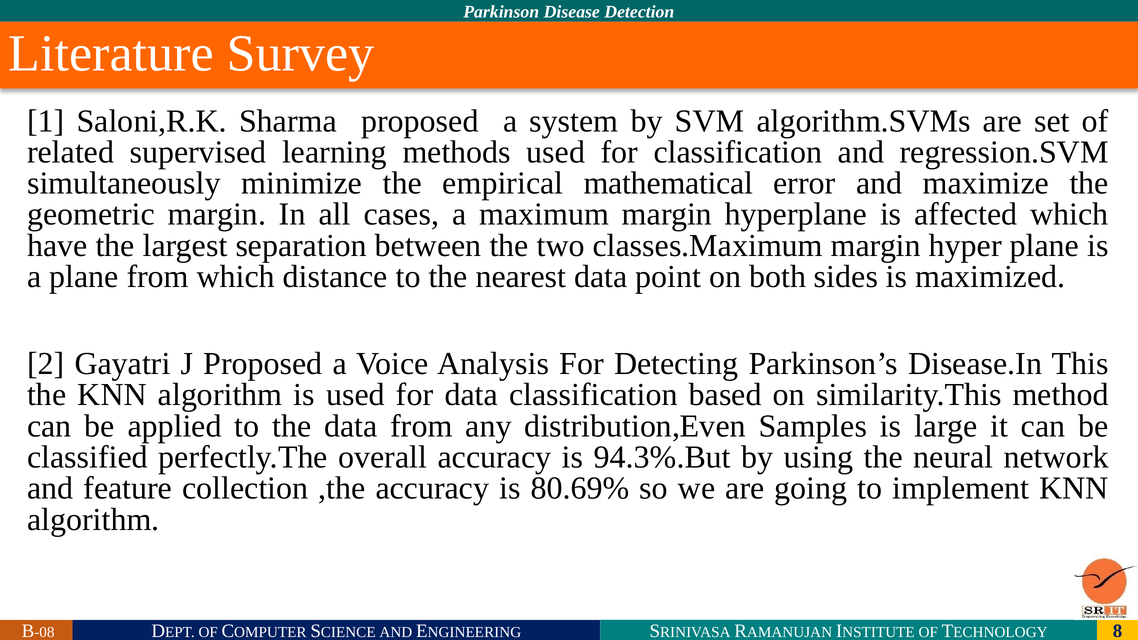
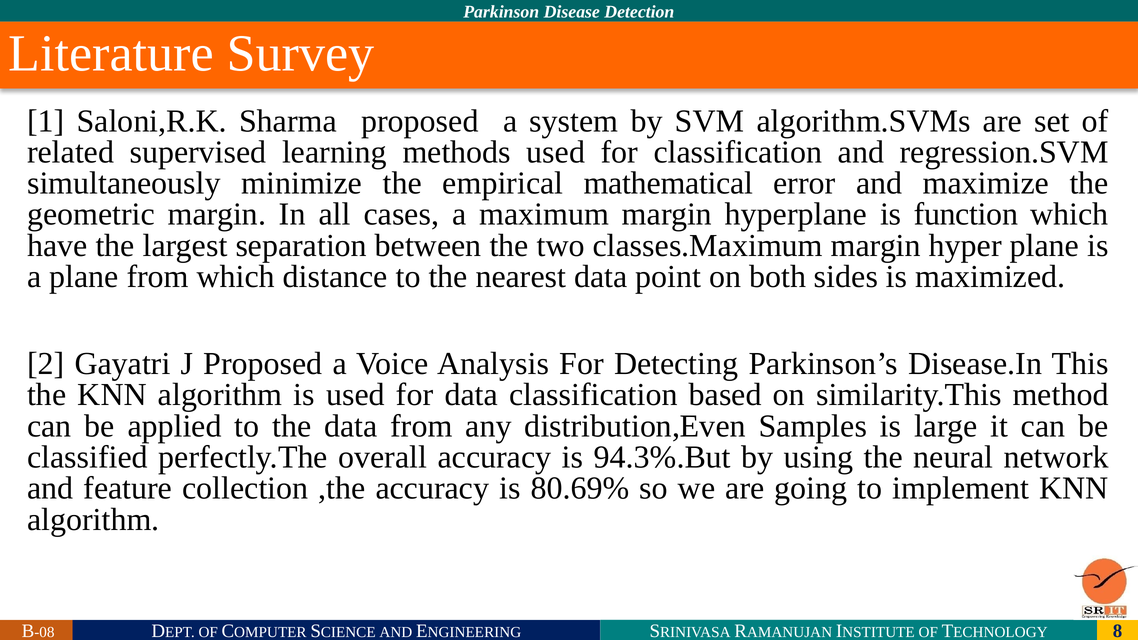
affected: affected -> function
